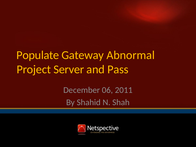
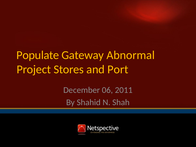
Server: Server -> Stores
Pass: Pass -> Port
